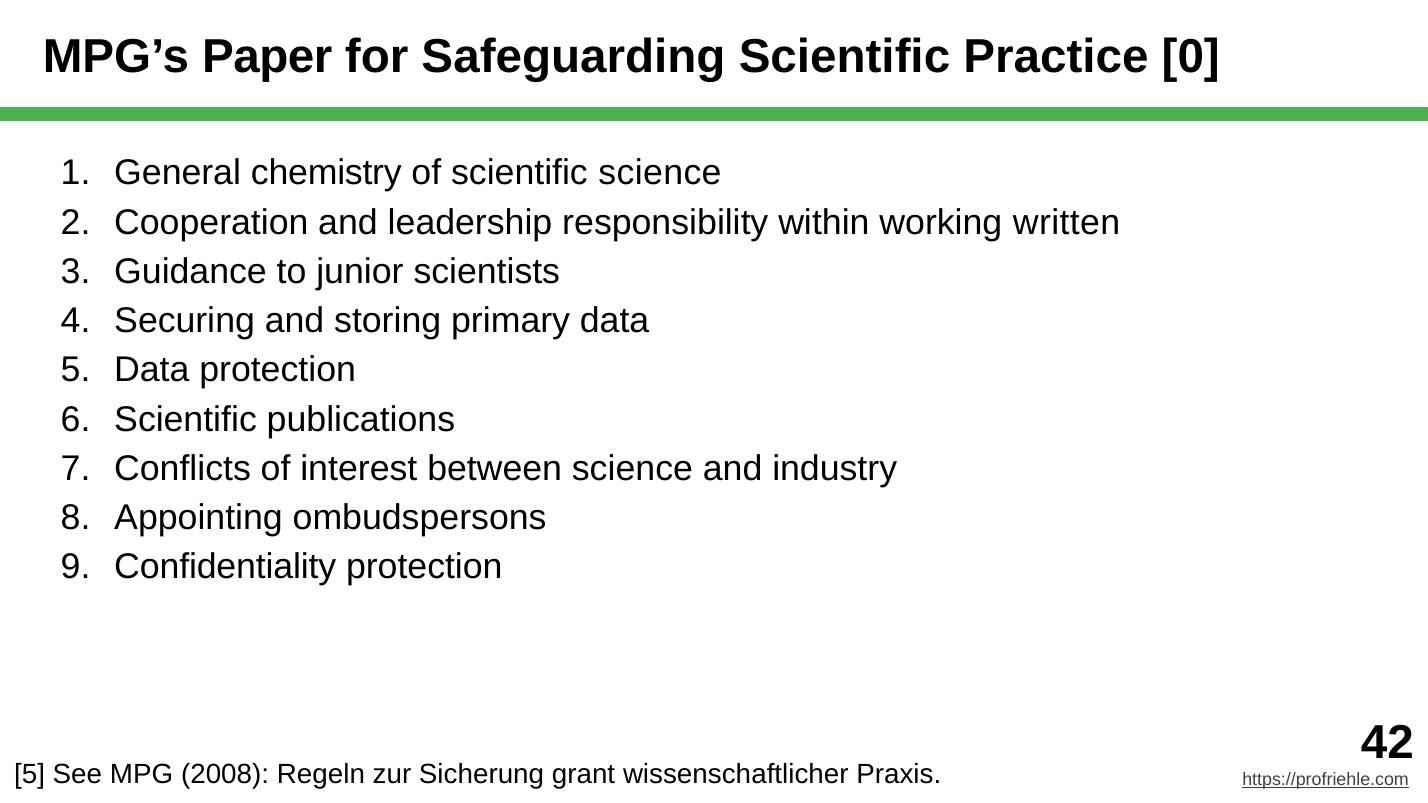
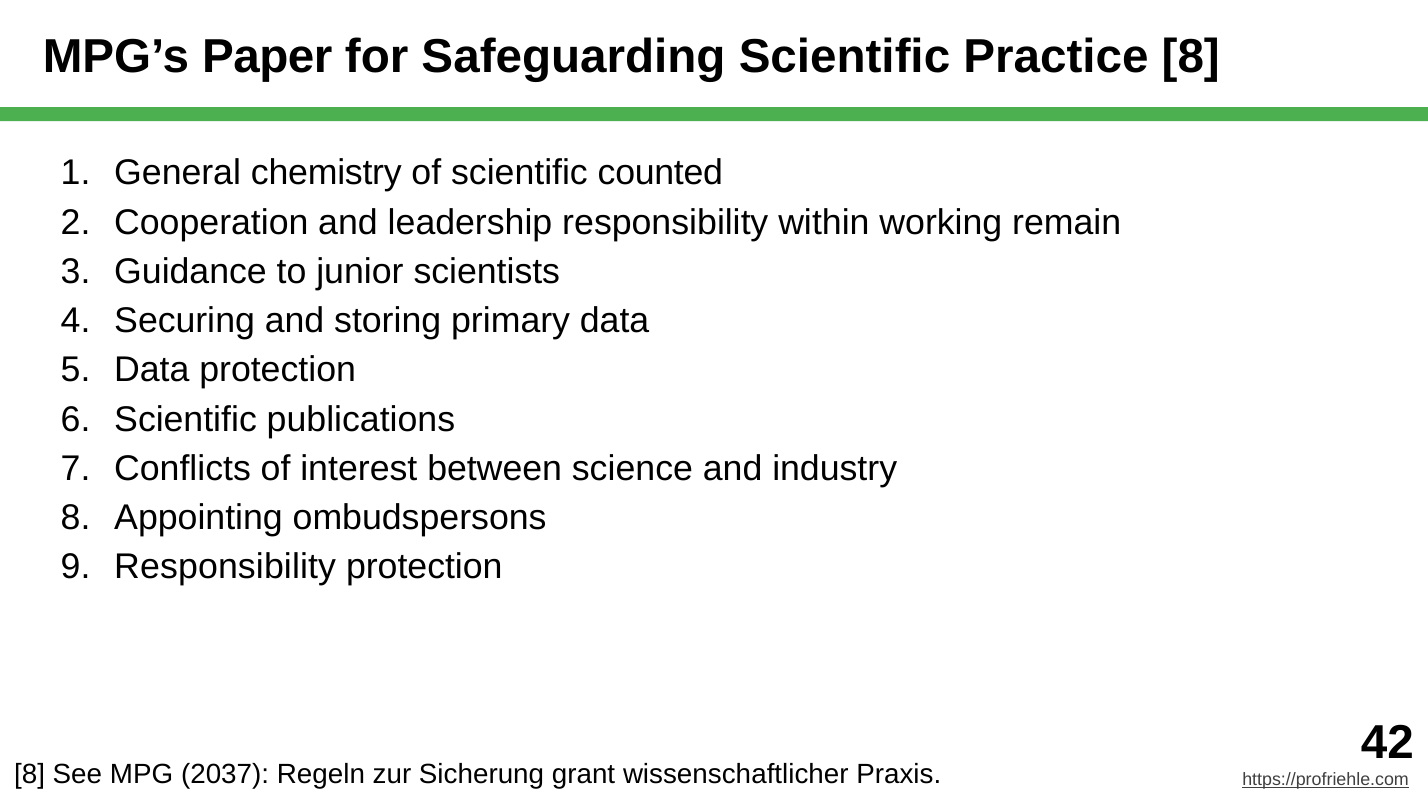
Practice 0: 0 -> 8
scientific science: science -> counted
written: written -> remain
Confidentiality at (225, 567): Confidentiality -> Responsibility
5 at (30, 775): 5 -> 8
2008: 2008 -> 2037
